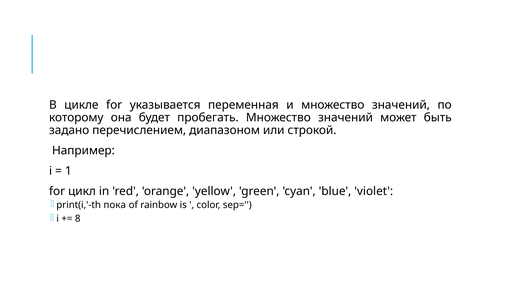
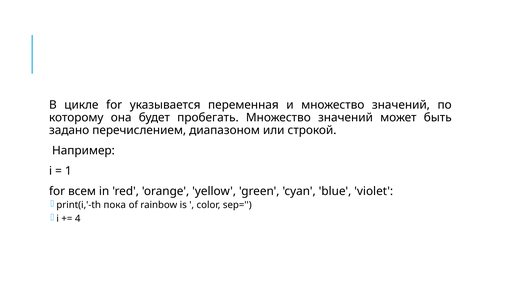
цикл: цикл -> всем
8: 8 -> 4
